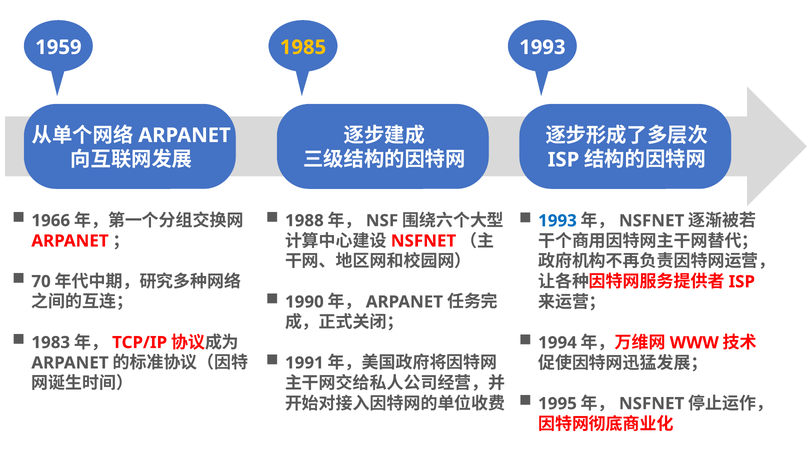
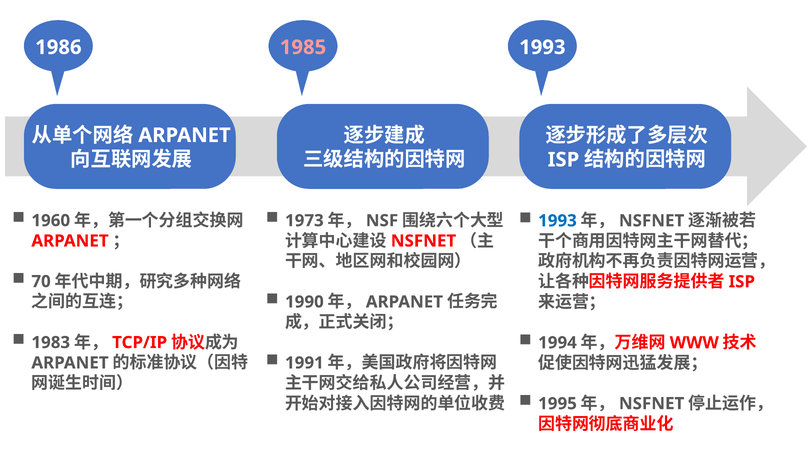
1959: 1959 -> 1986
1985 colour: yellow -> pink
1966: 1966 -> 1960
1988: 1988 -> 1973
